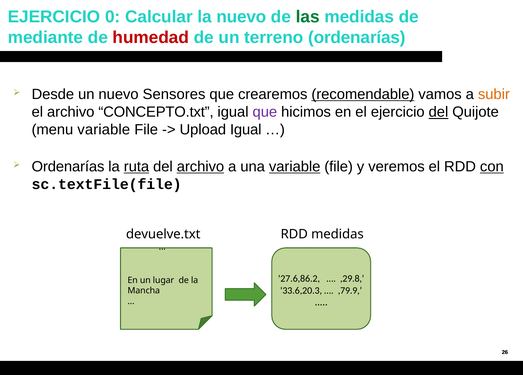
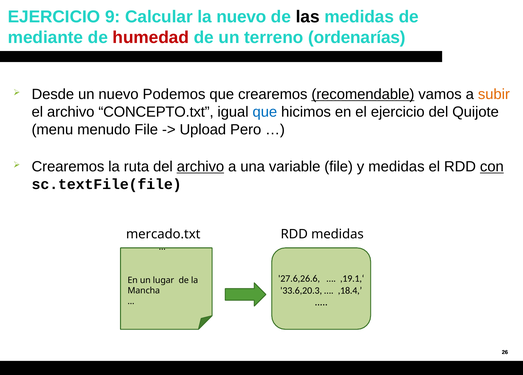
0: 0 -> 9
las colour: green -> black
Sensores: Sensores -> Podemos
que at (265, 112) colour: purple -> blue
del at (438, 112) underline: present -> none
menu variable: variable -> menudo
Upload Igual: Igual -> Pero
Ordenarías at (68, 167): Ordenarías -> Crearemos
ruta underline: present -> none
variable at (295, 167) underline: present -> none
y veremos: veremos -> medidas
devuelve.txt: devuelve.txt -> mercado.txt
27.6,86.2: 27.6,86.2 -> 27.6,26.6
,29.8,‘: ,29.8,‘ -> ,19.1,‘
,79.9: ,79.9 -> ,18.4
